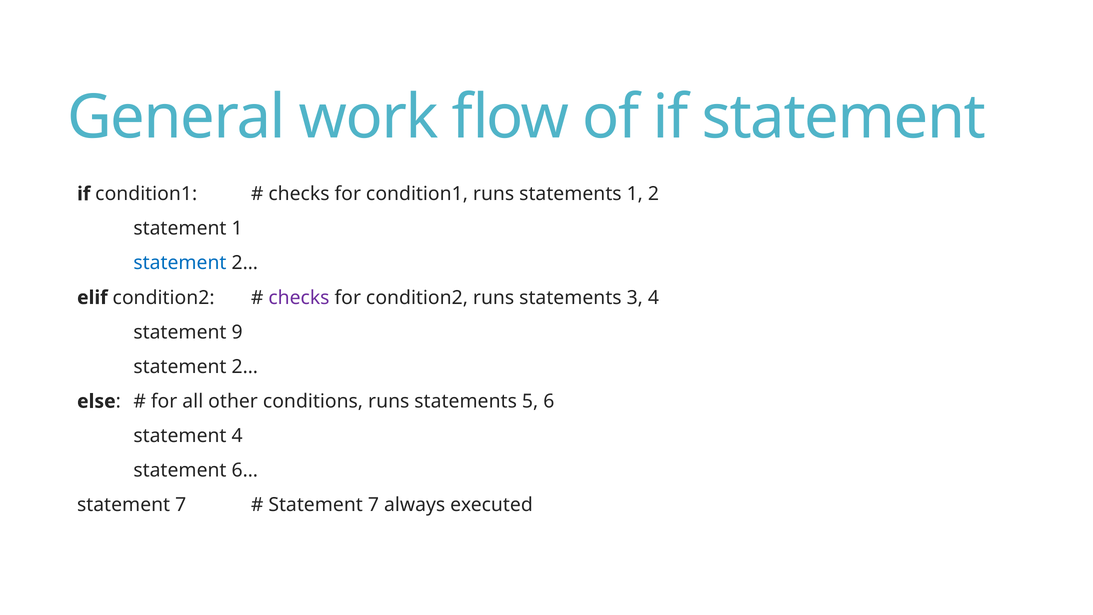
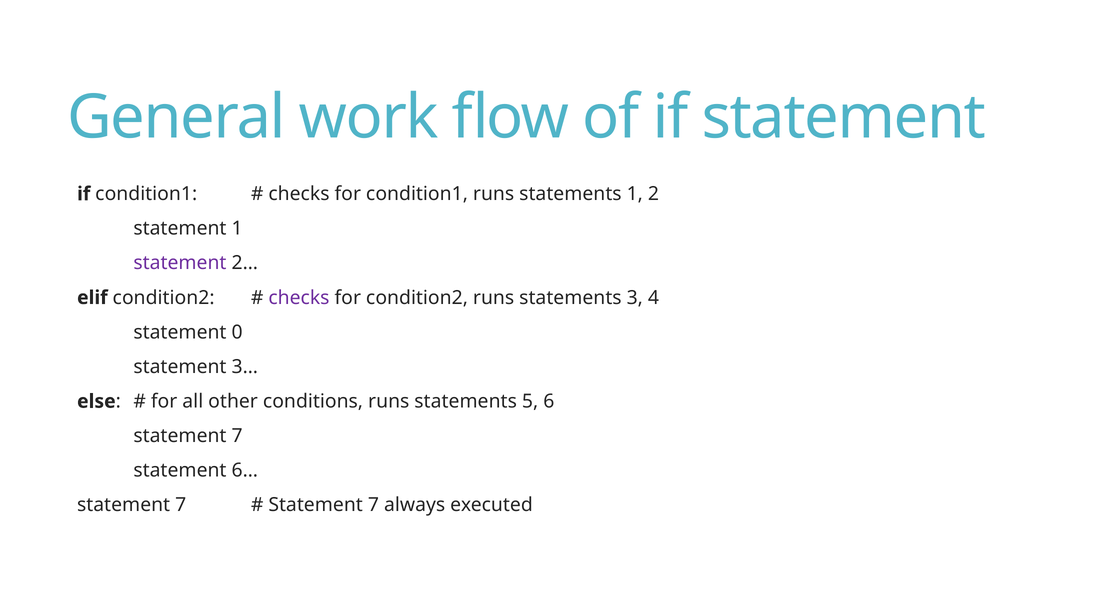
statement at (180, 263) colour: blue -> purple
9: 9 -> 0
2… at (245, 367): 2… -> 3…
4 at (237, 436): 4 -> 7
